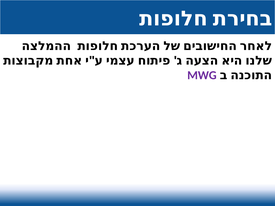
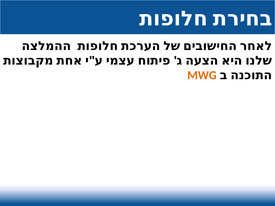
MWG colour: purple -> orange
